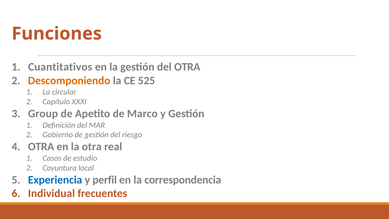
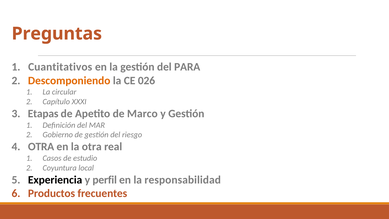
Funciones: Funciones -> Preguntas
del OTRA: OTRA -> PARA
525: 525 -> 026
Group: Group -> Etapas
Experiencia colour: blue -> black
correspondencia: correspondencia -> responsabilidad
Individual: Individual -> Productos
